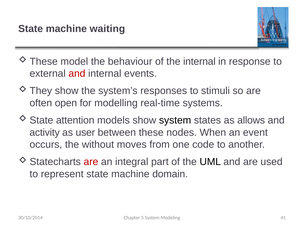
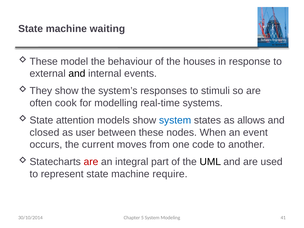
the internal: internal -> houses
and at (77, 74) colour: red -> black
open: open -> cook
system at (175, 120) colour: black -> blue
activity: activity -> closed
without: without -> current
domain: domain -> require
